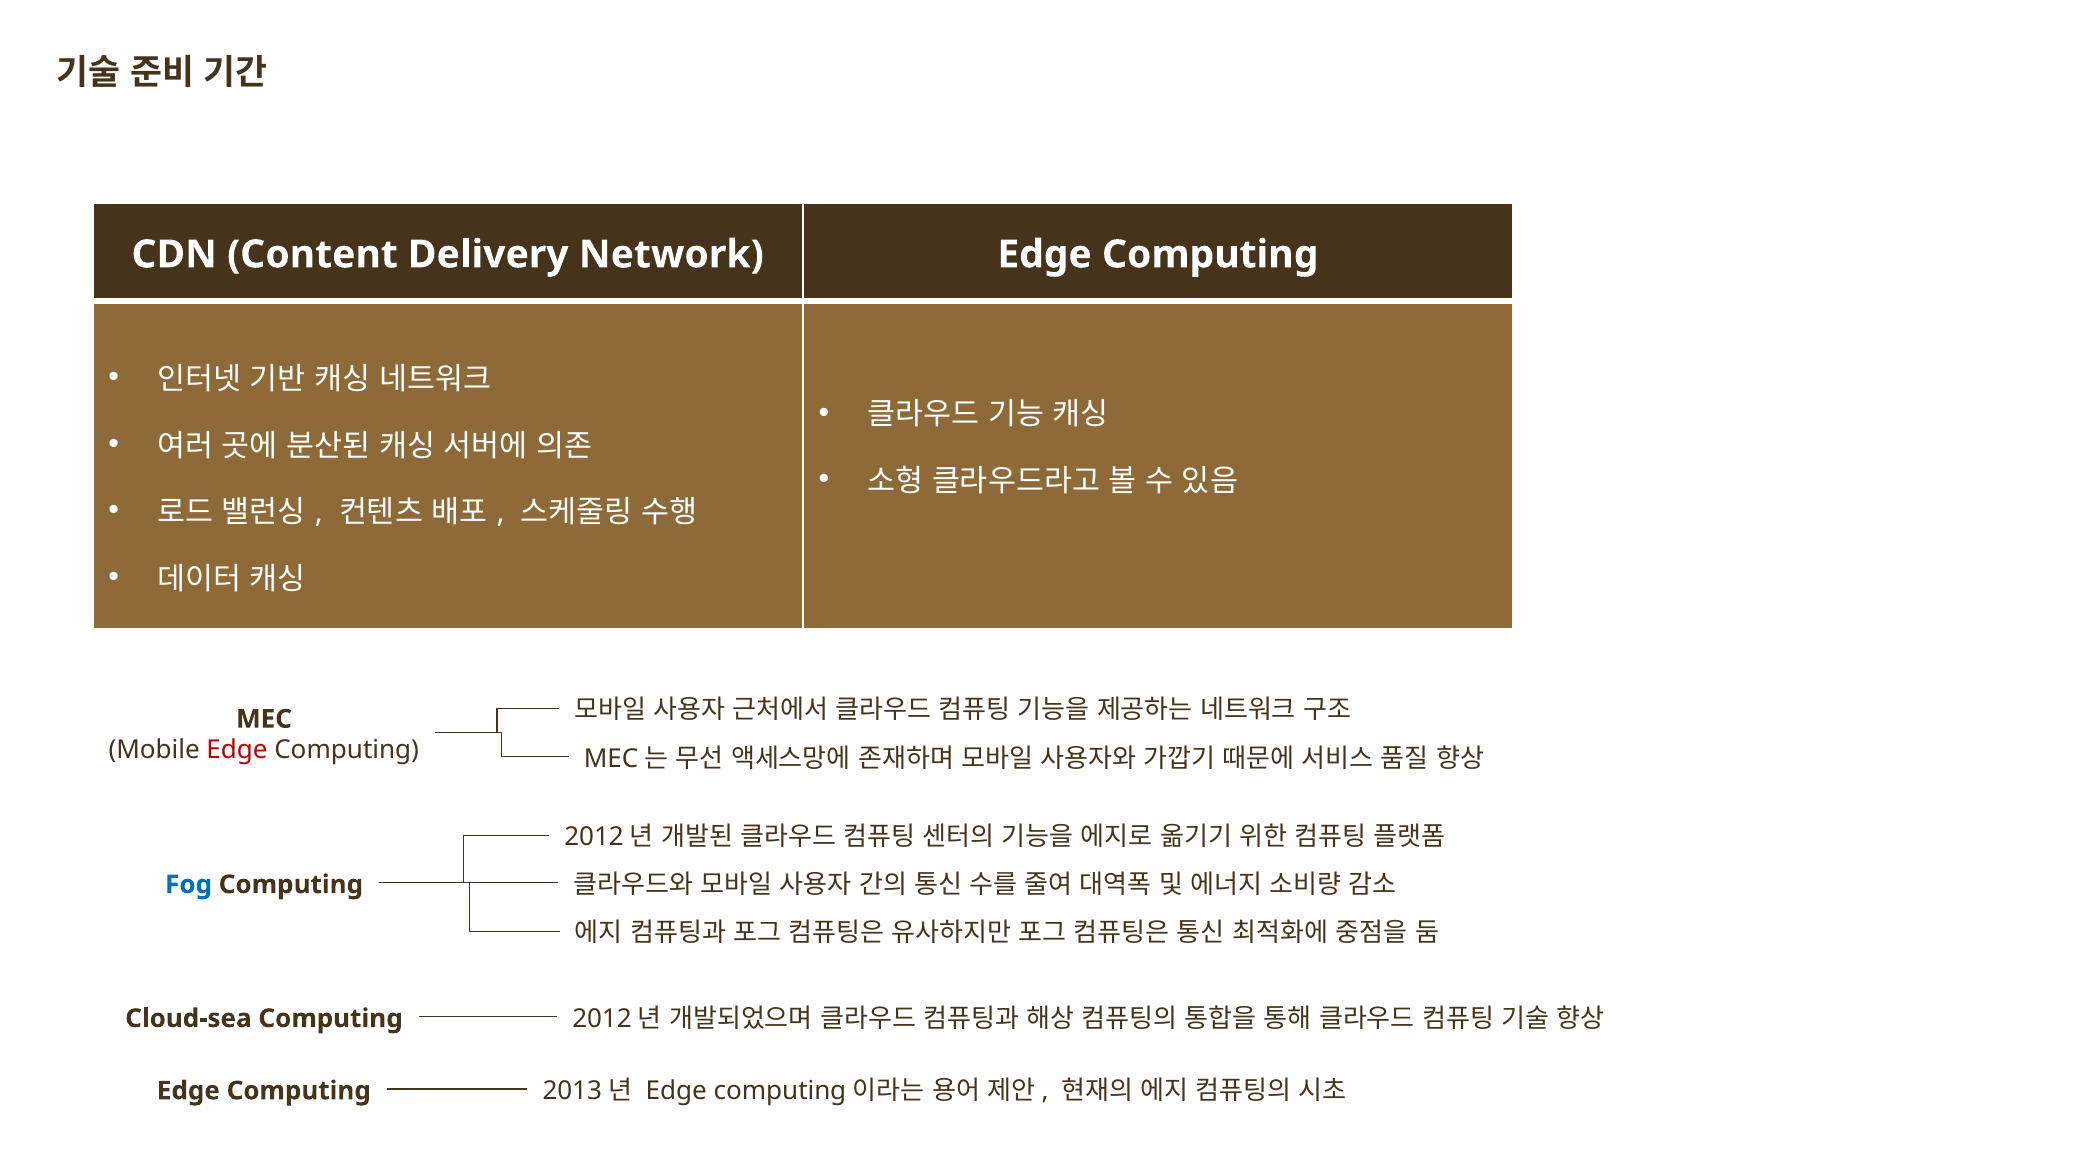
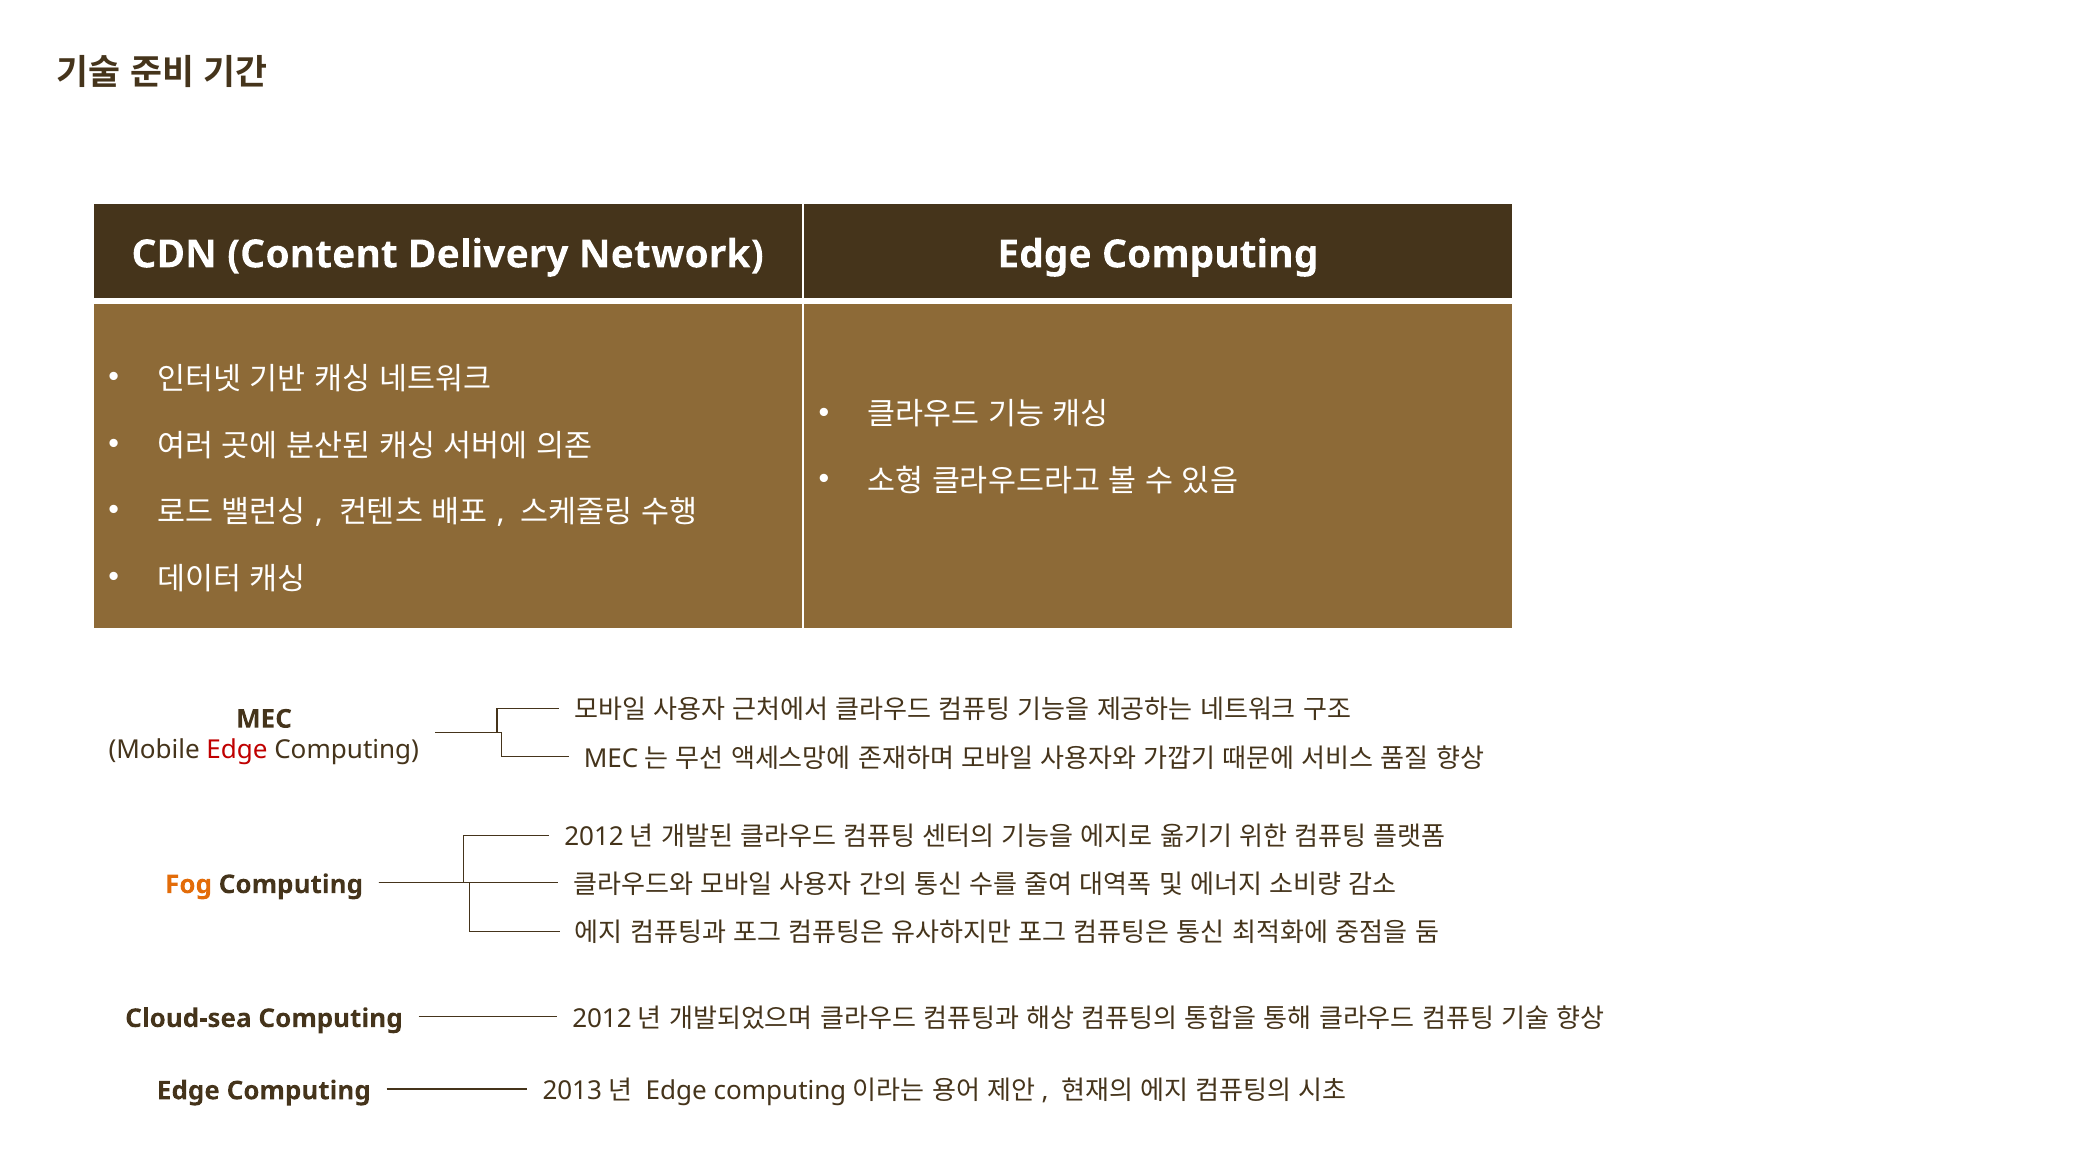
Fog colour: blue -> orange
